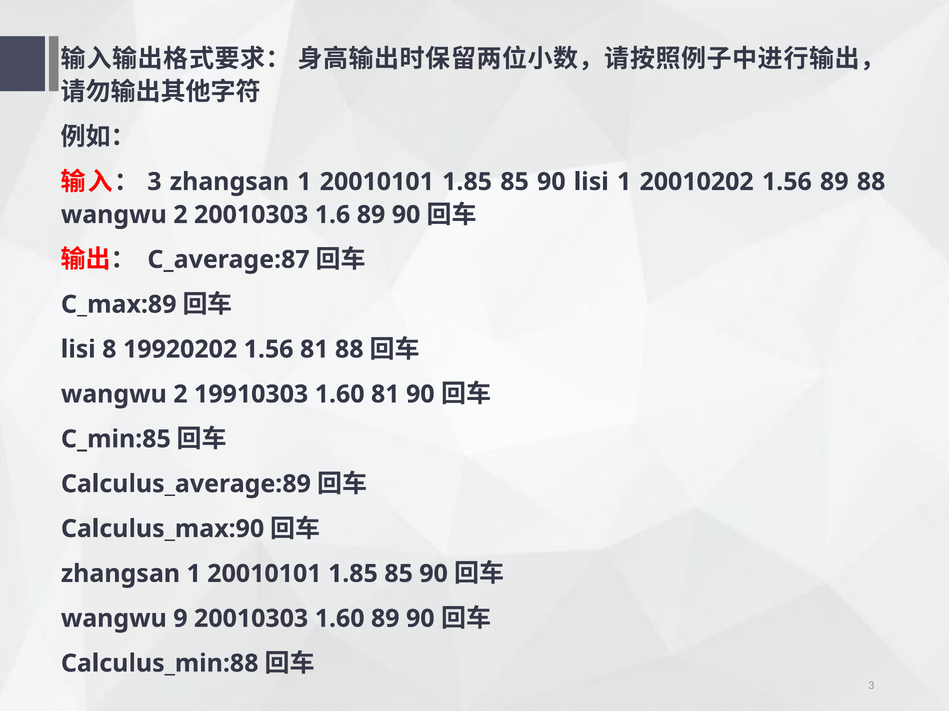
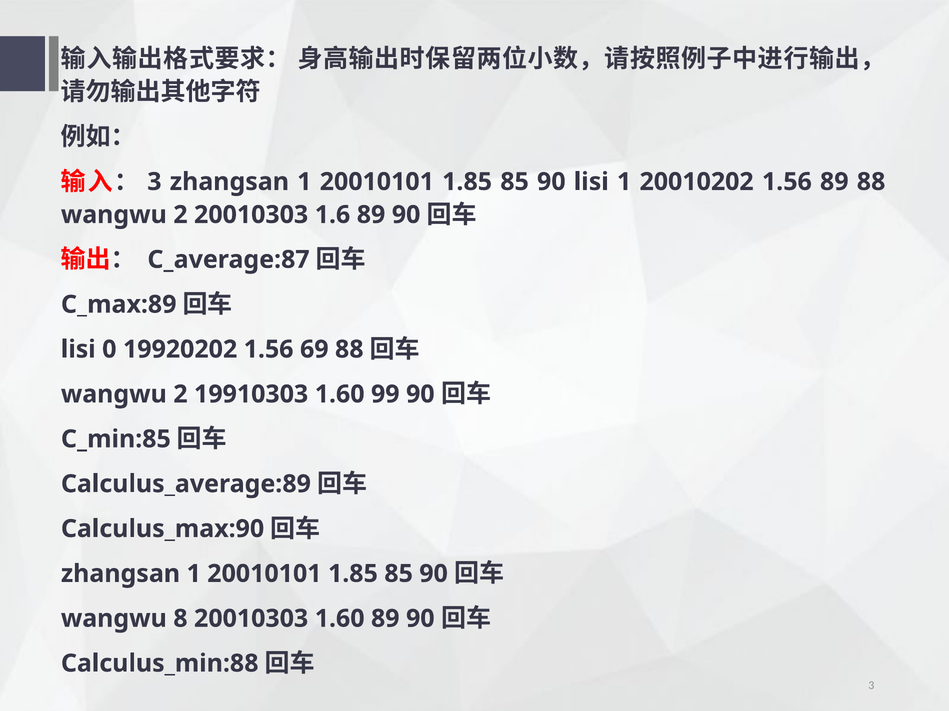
8: 8 -> 0
1.56 81: 81 -> 69
1.60 81: 81 -> 99
9: 9 -> 8
